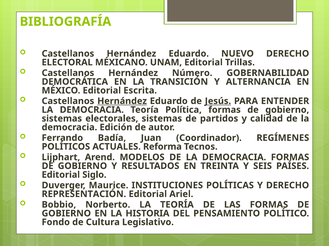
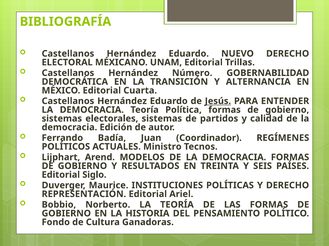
Escrita: Escrita -> Cuarta
Hernández at (122, 101) underline: present -> none
Reforma: Reforma -> Ministro
Legislativo: Legislativo -> Ganadoras
